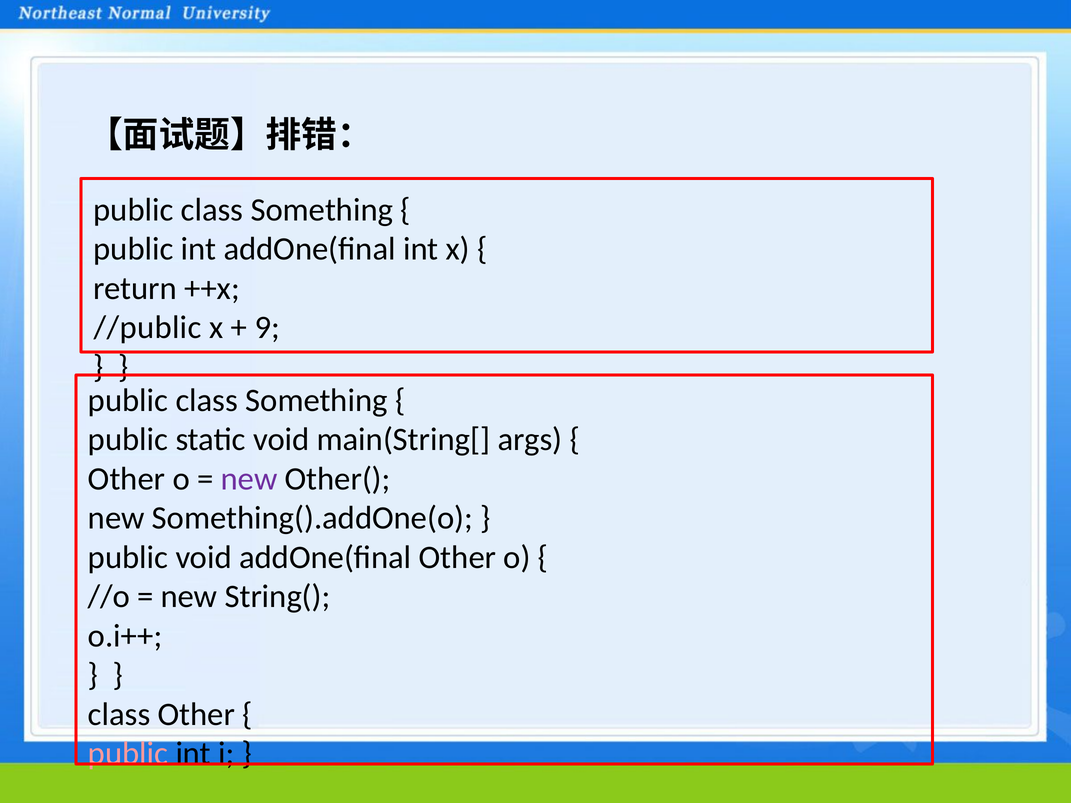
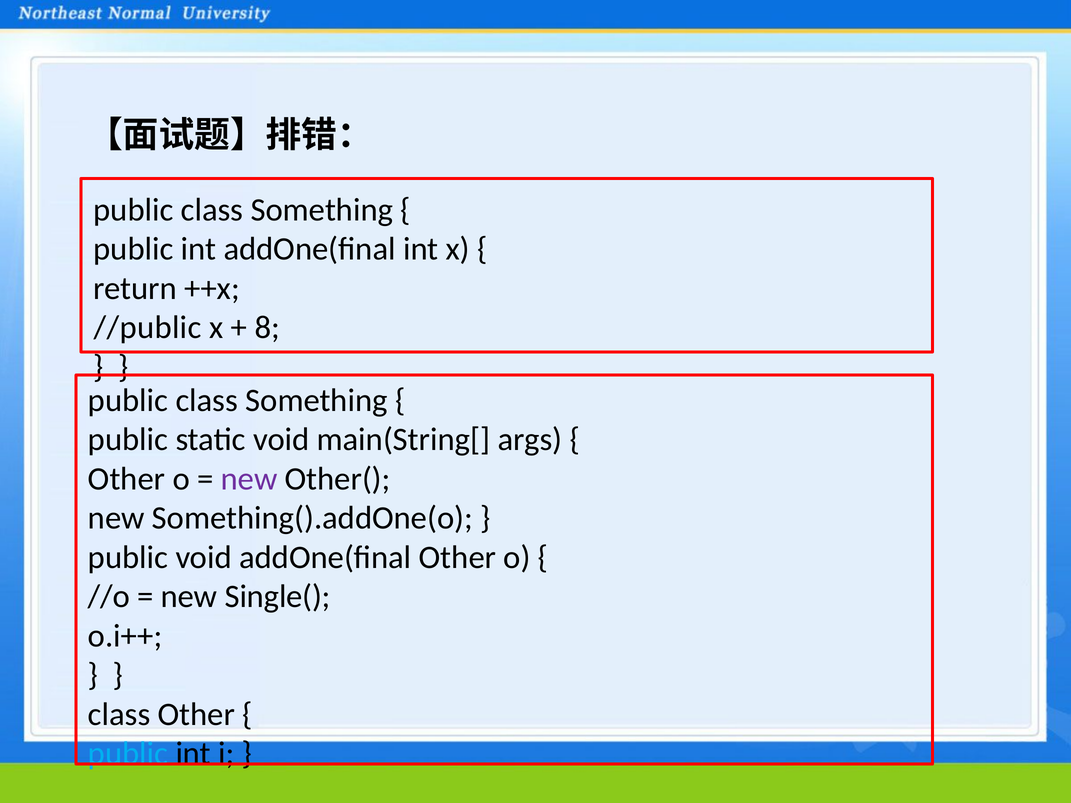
9: 9 -> 8
String(: String( -> Single(
public at (128, 754) colour: pink -> light blue
